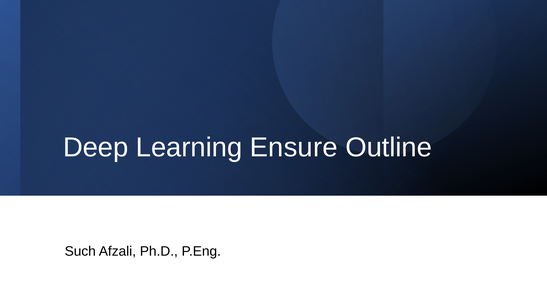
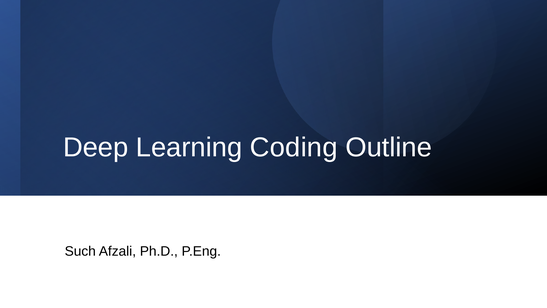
Ensure: Ensure -> Coding
